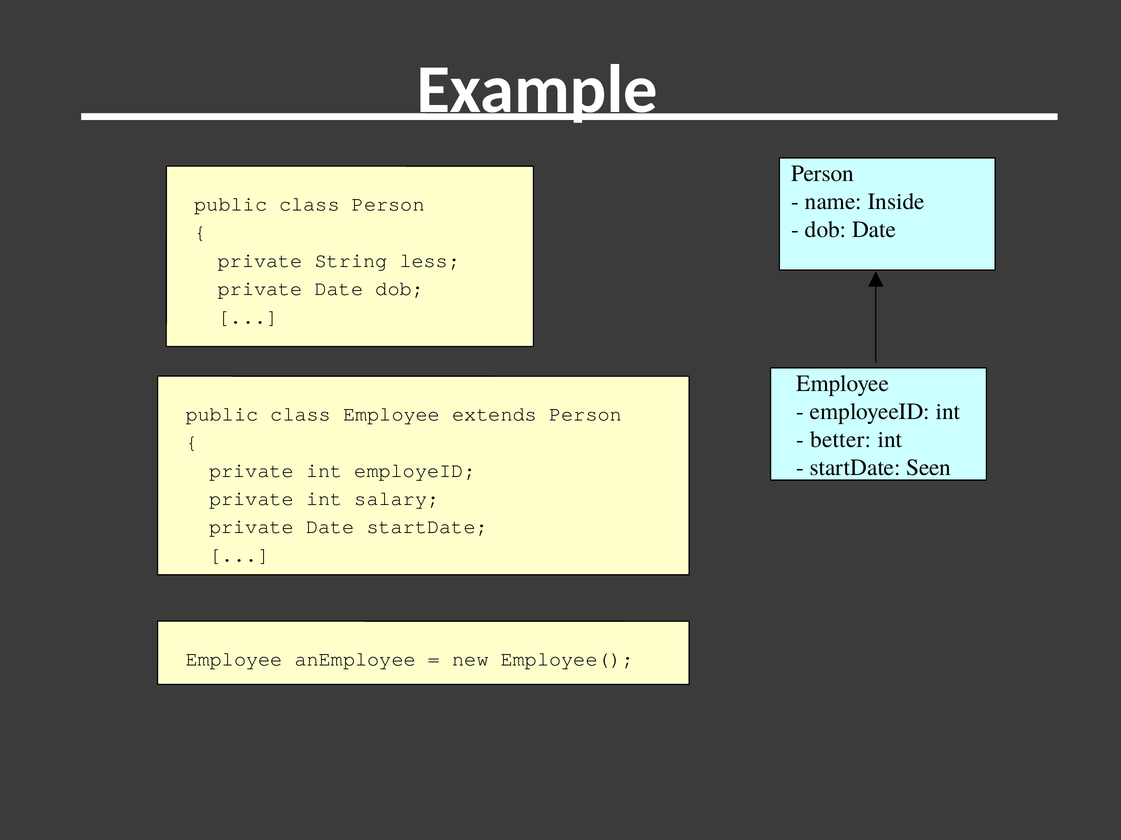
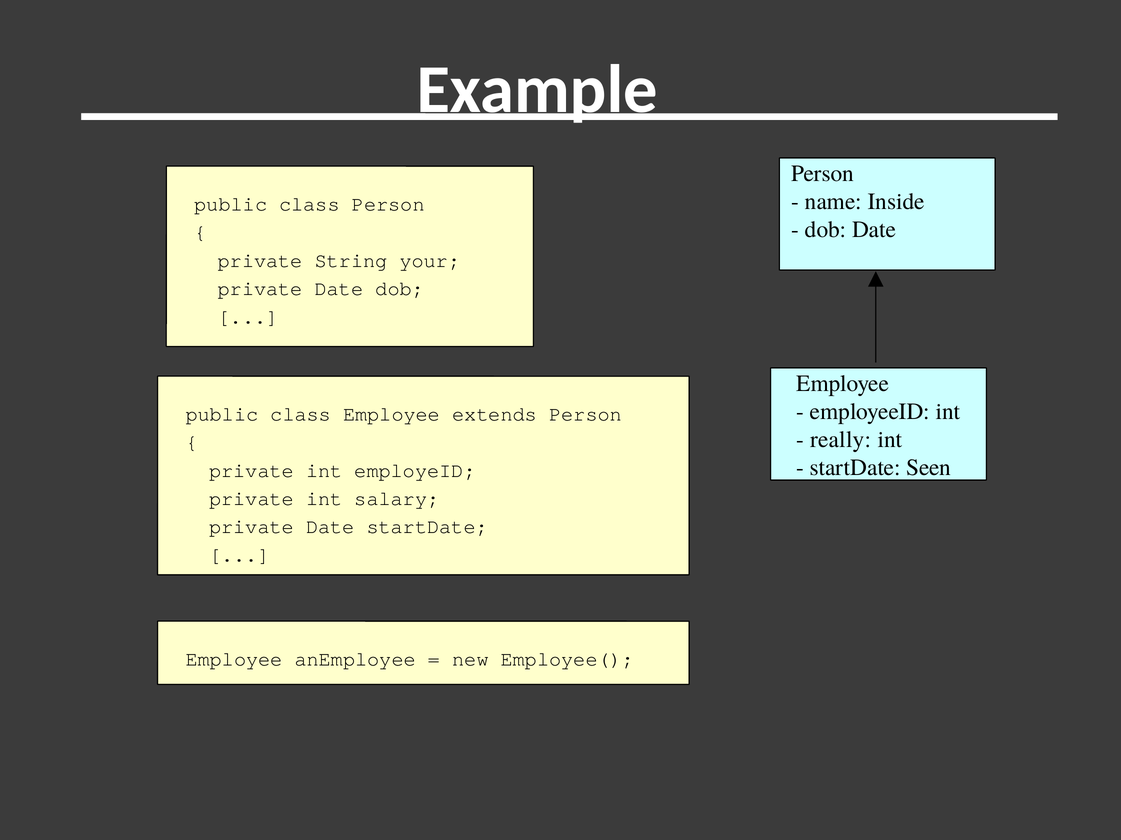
less: less -> your
better: better -> really
